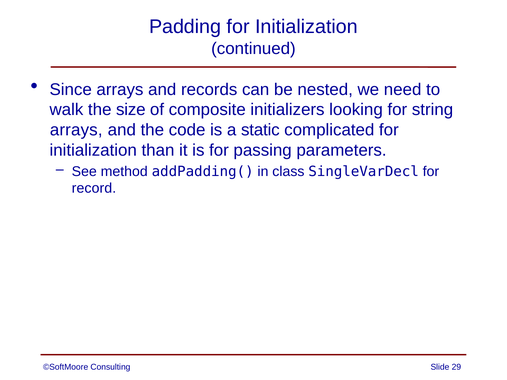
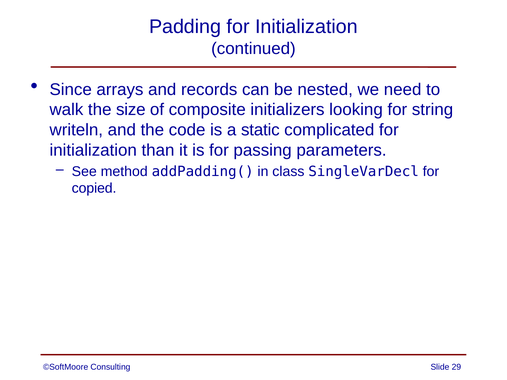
arrays at (76, 130): arrays -> writeln
record: record -> copied
